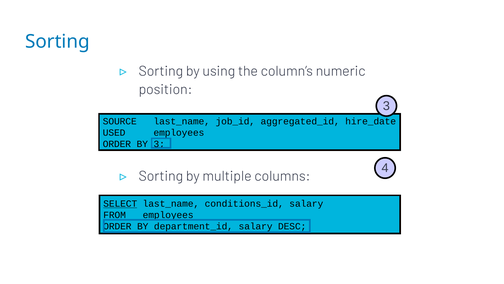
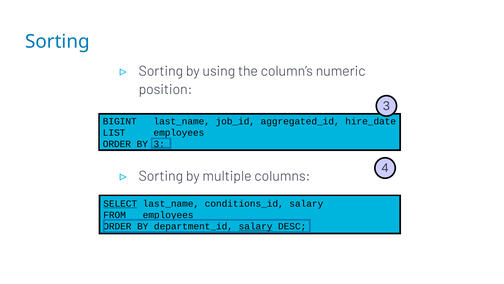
SOURCE: SOURCE -> BIGINT
USED: USED -> LIST
salary at (256, 226) underline: none -> present
